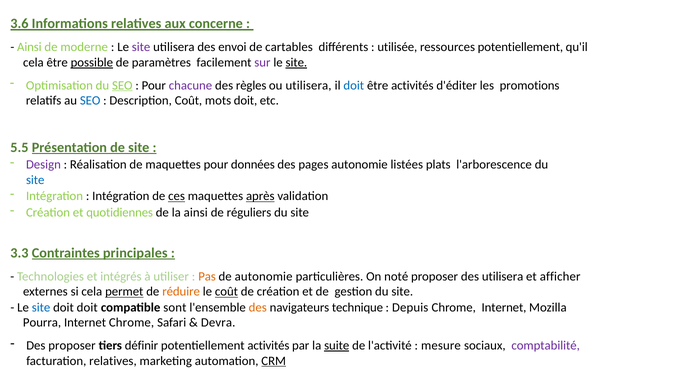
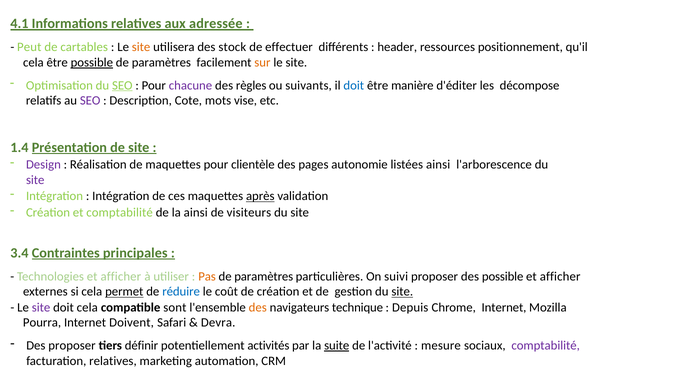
3.6: 3.6 -> 4.1
concerne: concerne -> adressée
Ainsi at (29, 47): Ainsi -> Peut
moderne: moderne -> cartables
site at (141, 47) colour: purple -> orange
envoi: envoi -> stock
cartables: cartables -> effectuer
utilisée: utilisée -> header
ressources potentiellement: potentiellement -> positionnement
sur colour: purple -> orange
site at (296, 63) underline: present -> none
ou utilisera: utilisera -> suivants
être activités: activités -> manière
promotions: promotions -> décompose
SEO at (90, 101) colour: blue -> purple
Description Coût: Coût -> Cote
mots doit: doit -> vise
5.5: 5.5 -> 1.4
données: données -> clientèle
listées plats: plats -> ainsi
site at (35, 180) colour: blue -> purple
ces underline: present -> none
et quotidiennes: quotidiennes -> comptabilité
réguliers: réguliers -> visiteurs
3.3: 3.3 -> 3.4
Technologies et intégrés: intégrés -> afficher
autonomie at (264, 277): autonomie -> paramètres
noté: noté -> suivi
des utilisera: utilisera -> possible
réduire colour: orange -> blue
coût at (226, 292) underline: present -> none
site at (402, 292) underline: none -> present
site at (41, 308) colour: blue -> purple
doit doit: doit -> cela
Internet Chrome: Chrome -> Doivent
CRM underline: present -> none
